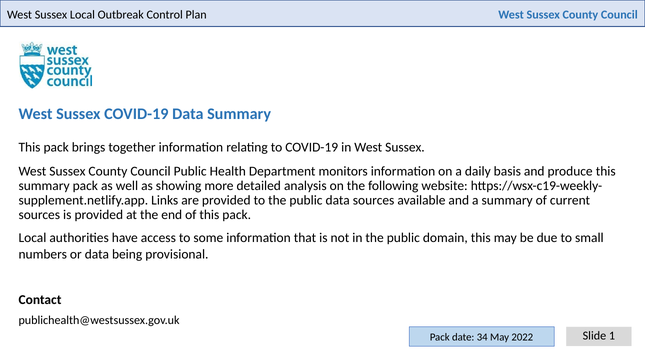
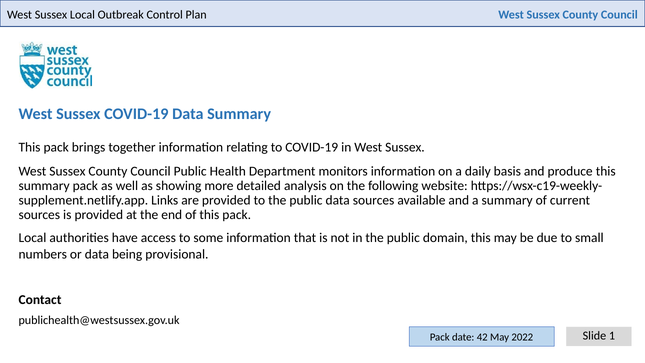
34: 34 -> 42
